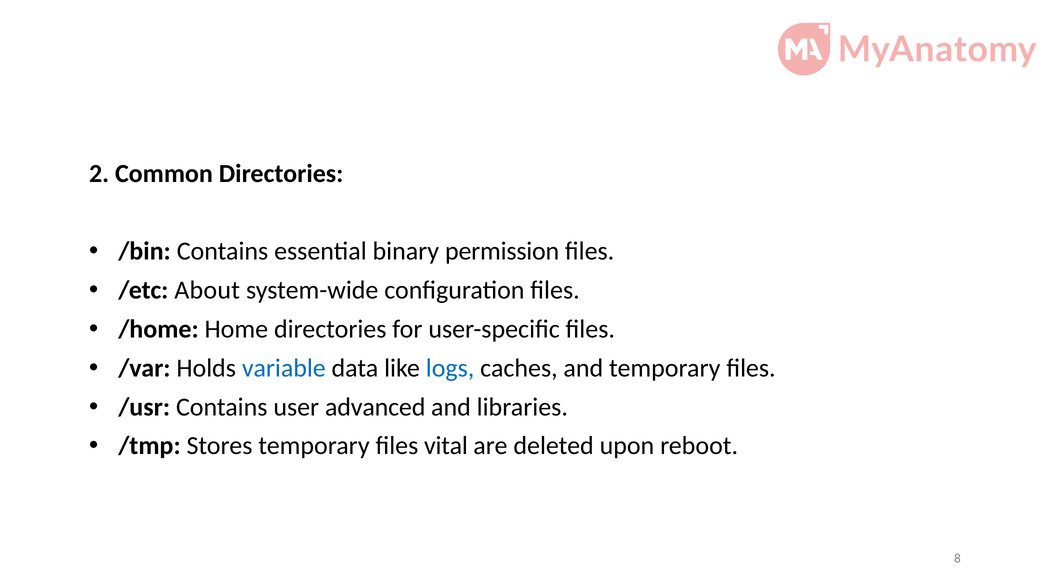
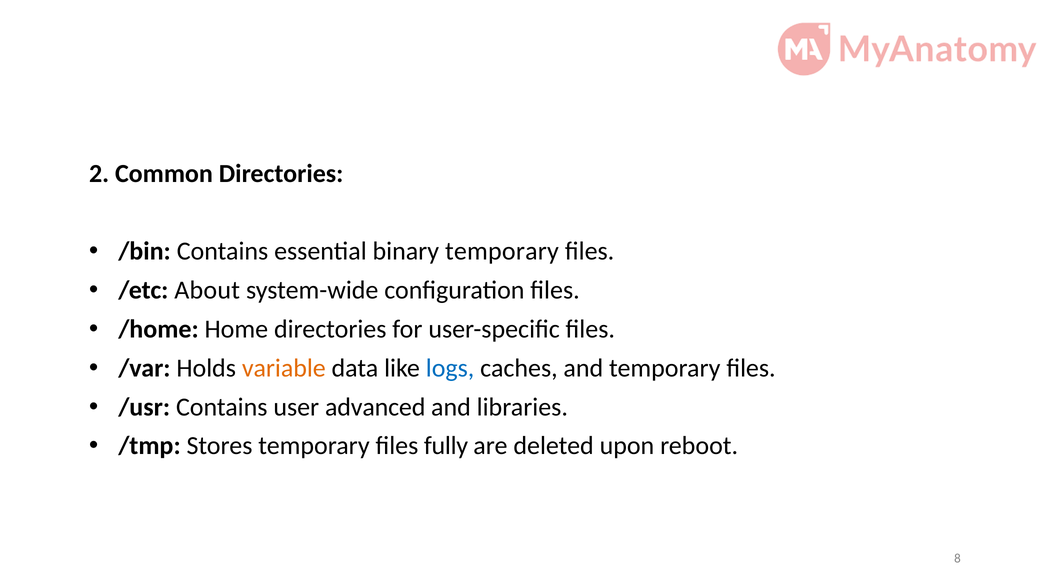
binary permission: permission -> temporary
variable colour: blue -> orange
vital: vital -> fully
